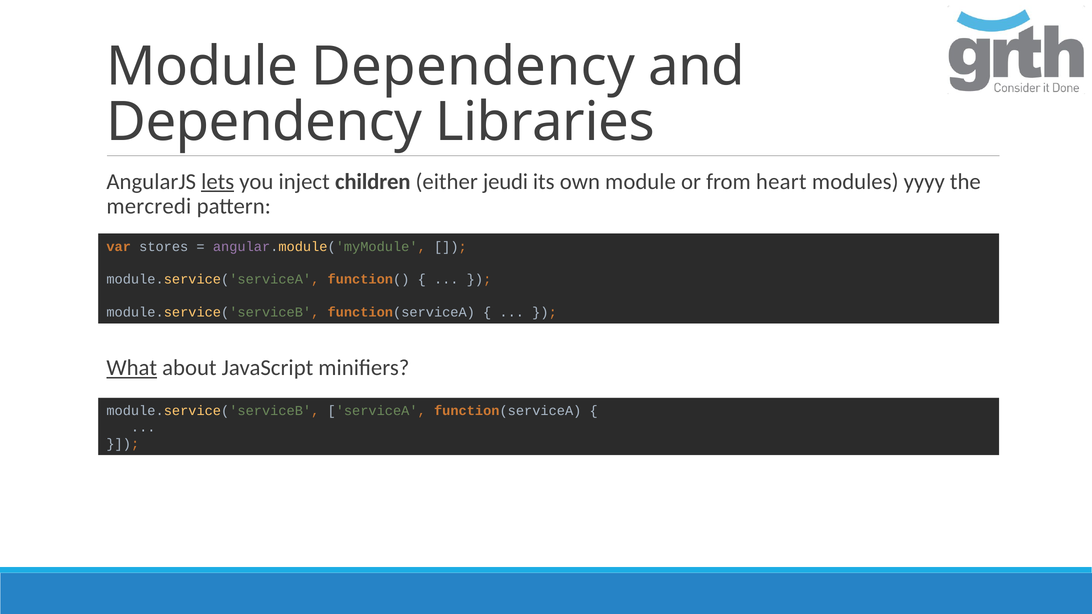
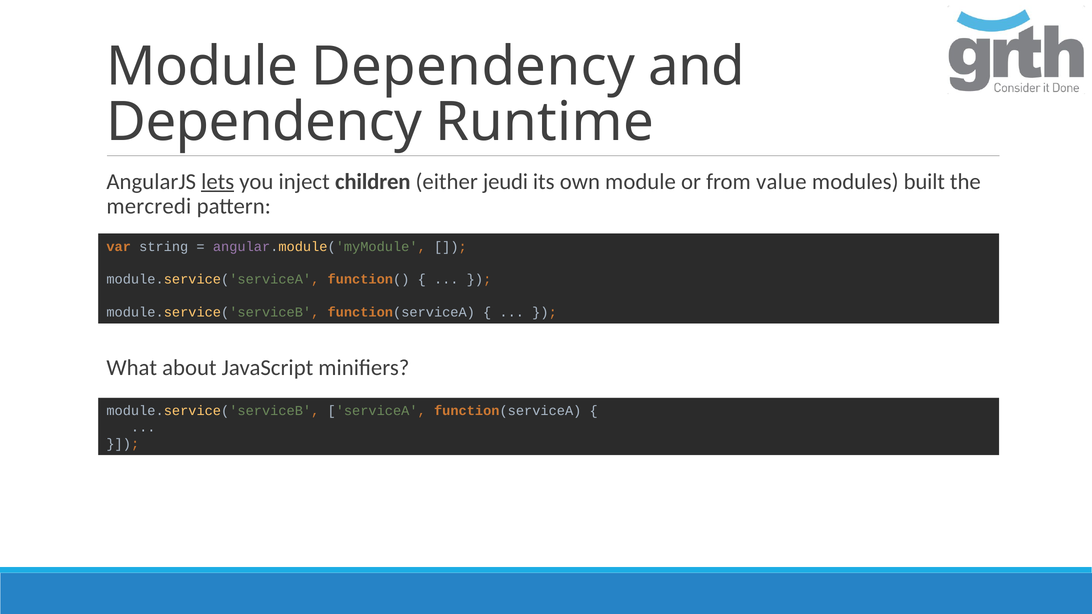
Libraries: Libraries -> Runtime
heart: heart -> value
yyyy: yyyy -> built
stores: stores -> string
What underline: present -> none
